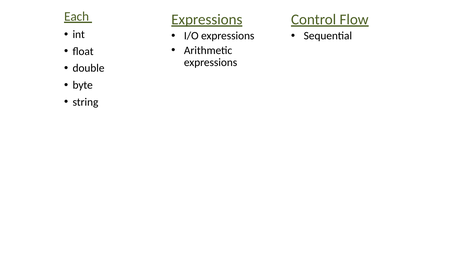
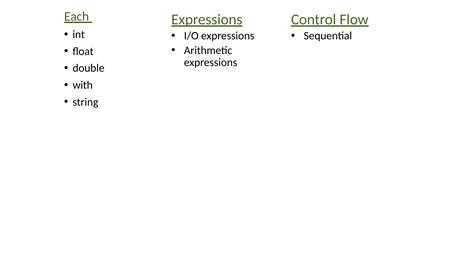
byte: byte -> with
